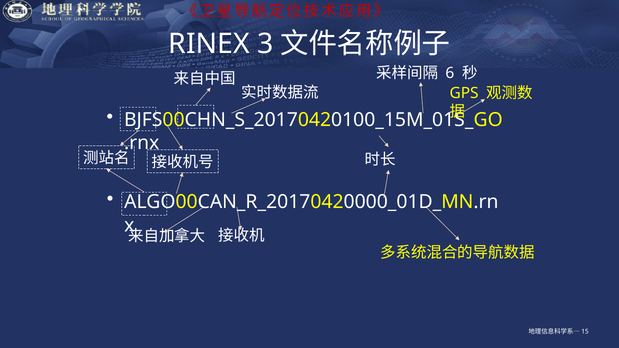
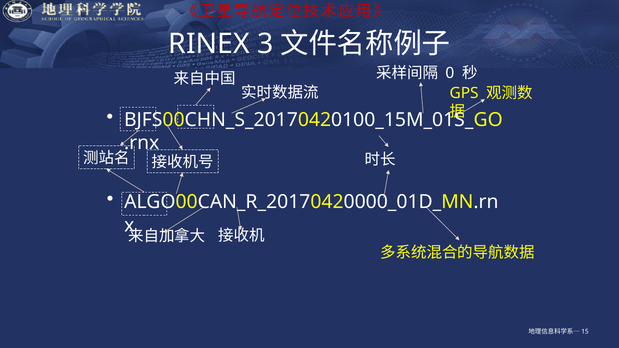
6: 6 -> 0
